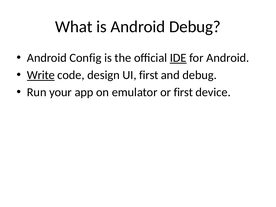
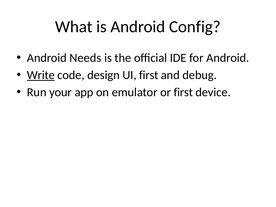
Android Debug: Debug -> Config
Config: Config -> Needs
IDE underline: present -> none
